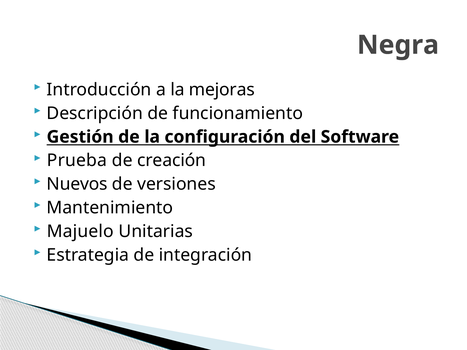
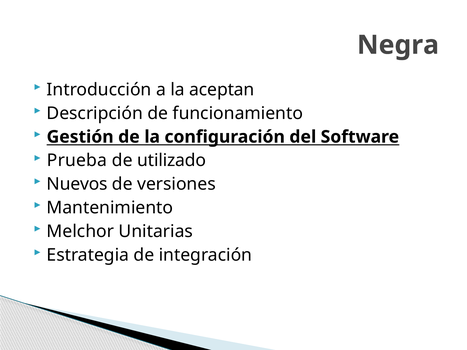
mejoras: mejoras -> aceptan
creación: creación -> utilizado
Majuelo: Majuelo -> Melchor
